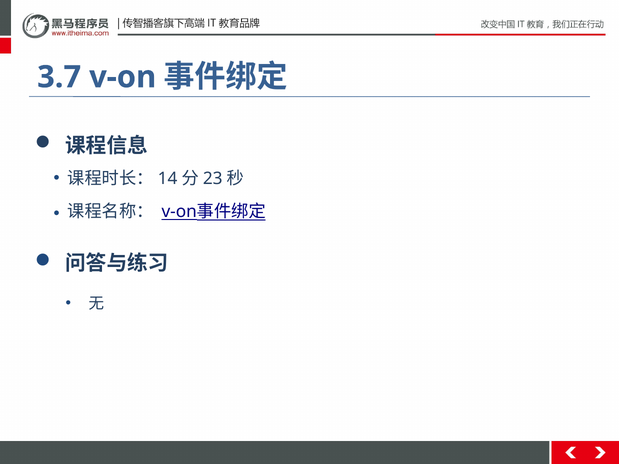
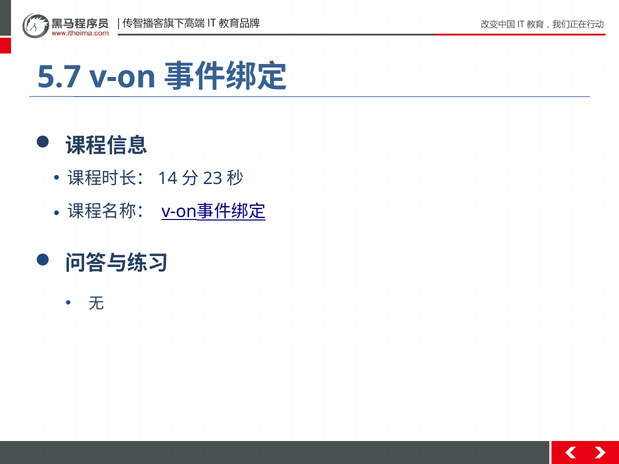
3.7: 3.7 -> 5.7
